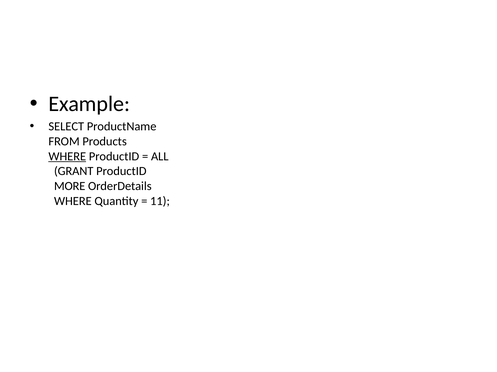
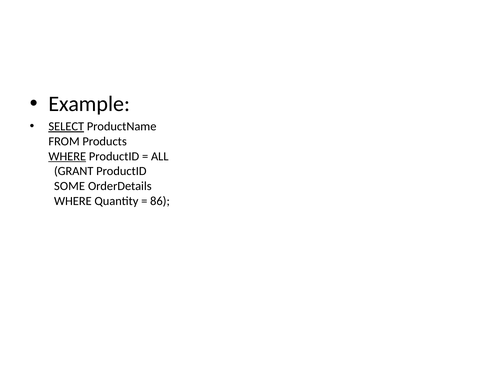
SELECT underline: none -> present
MORE: MORE -> SOME
11: 11 -> 86
